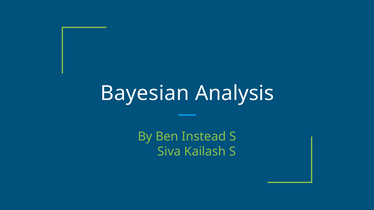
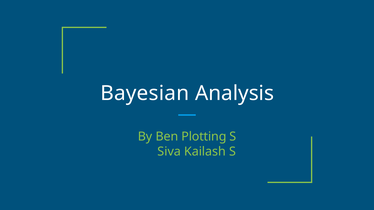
Instead: Instead -> Plotting
